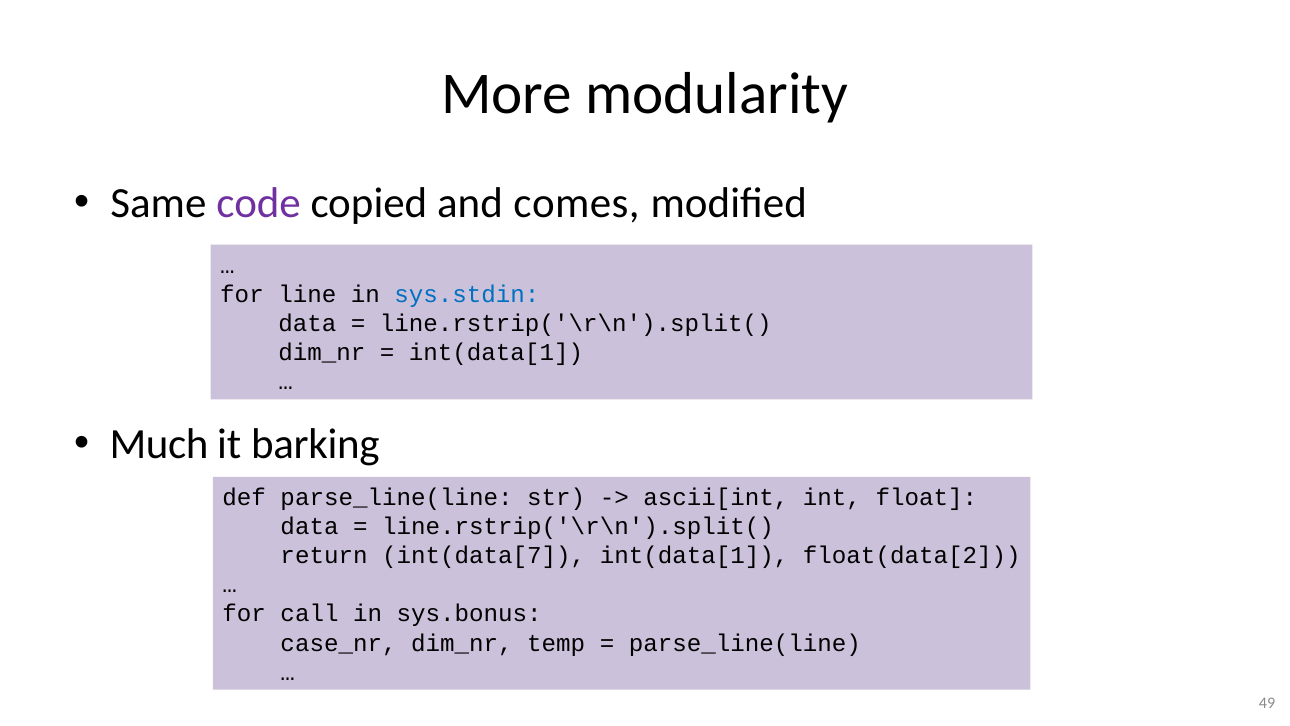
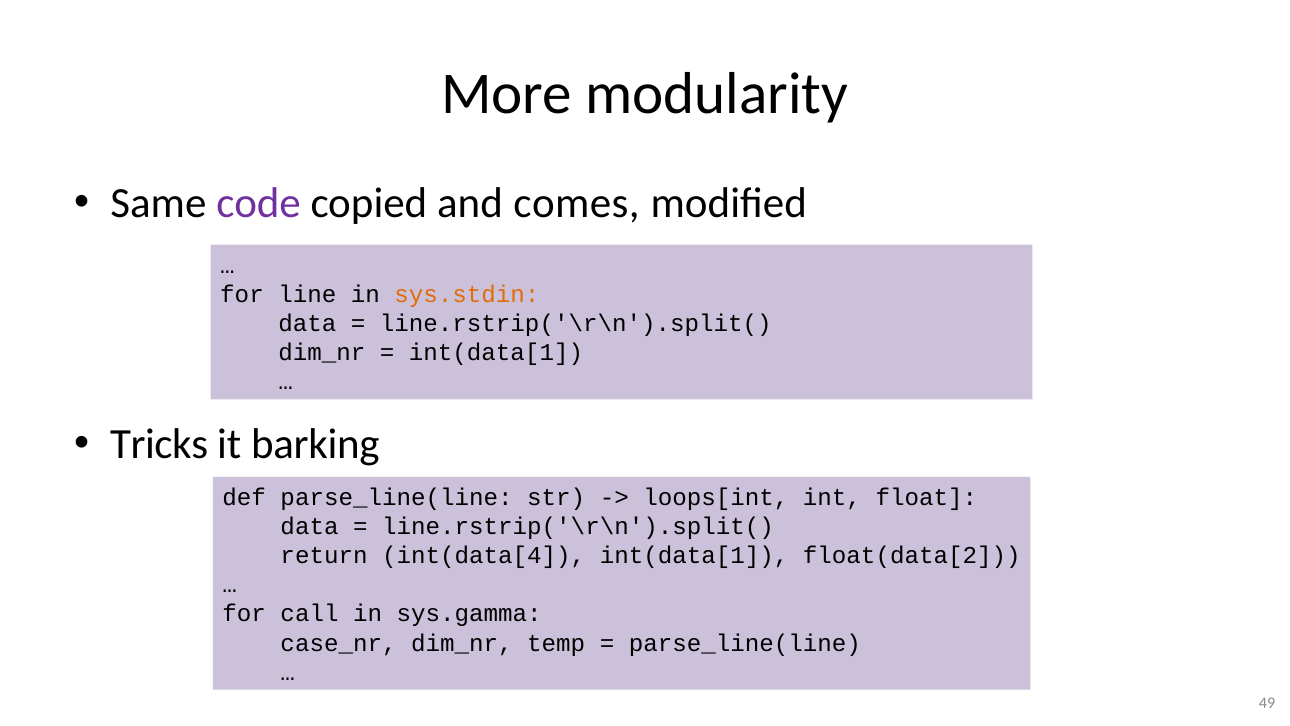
sys.stdin colour: blue -> orange
Much: Much -> Tricks
ascii[int: ascii[int -> loops[int
int(data[7: int(data[7 -> int(data[4
sys.bonus: sys.bonus -> sys.gamma
